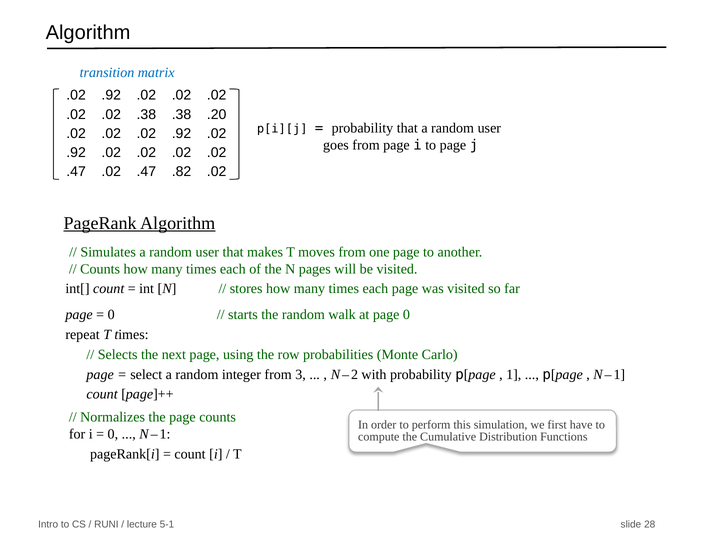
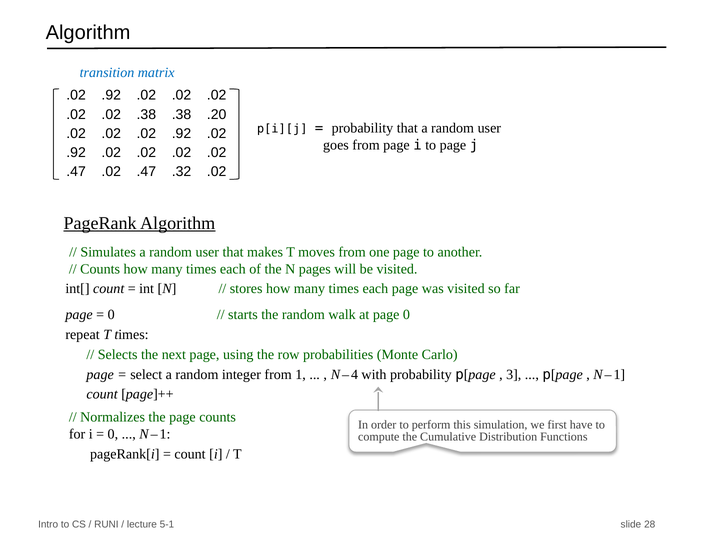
.82: .82 -> .32
from 3: 3 -> 1
2: 2 -> 4
1 at (514, 374): 1 -> 3
